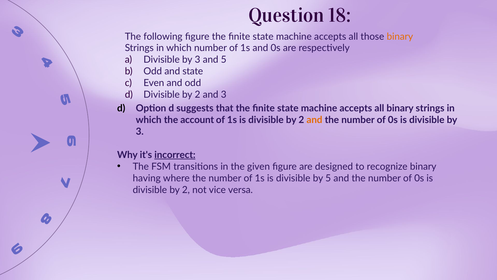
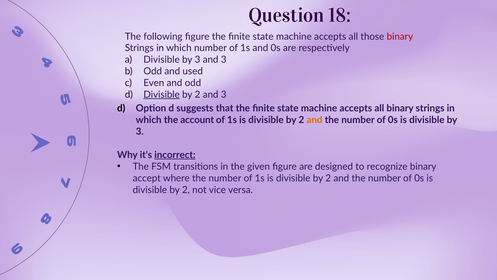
binary at (400, 36) colour: orange -> red
3 and 5: 5 -> 3
and state: state -> used
Divisible at (162, 94) underline: none -> present
having: having -> accept
5 at (328, 178): 5 -> 2
